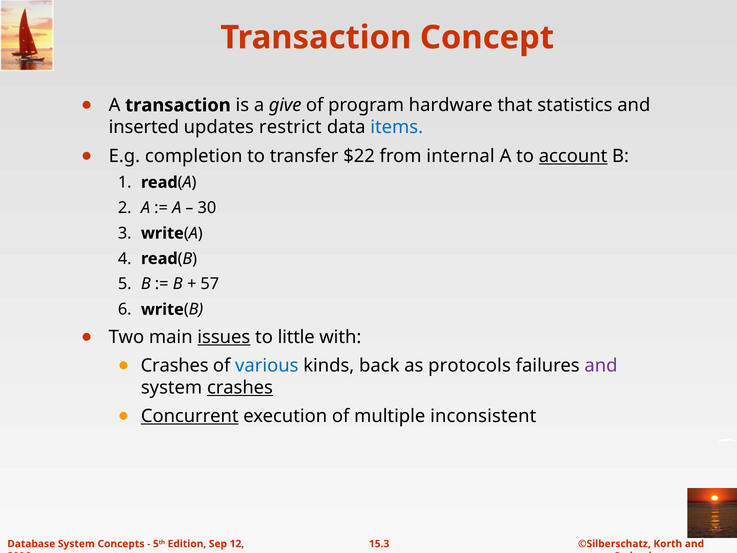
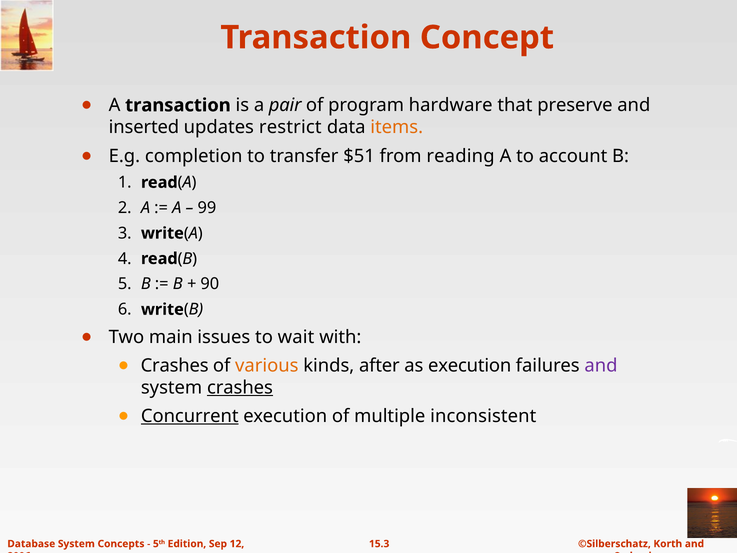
give: give -> pair
statistics: statistics -> preserve
items colour: blue -> orange
$22: $22 -> $51
internal: internal -> reading
account underline: present -> none
30: 30 -> 99
57: 57 -> 90
issues underline: present -> none
little: little -> wait
various colour: blue -> orange
back: back -> after
as protocols: protocols -> execution
